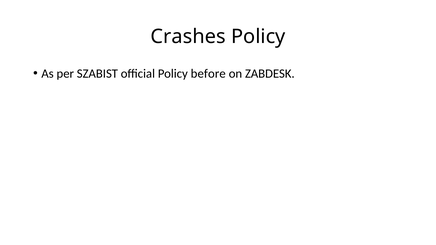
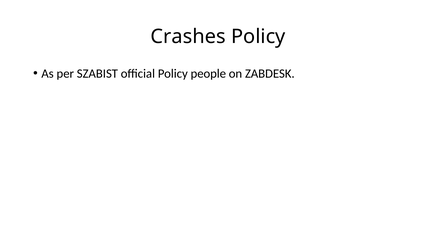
before: before -> people
